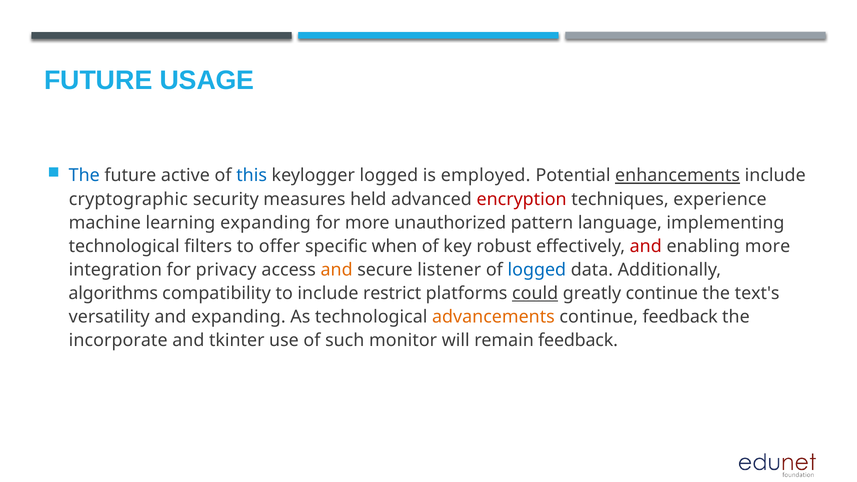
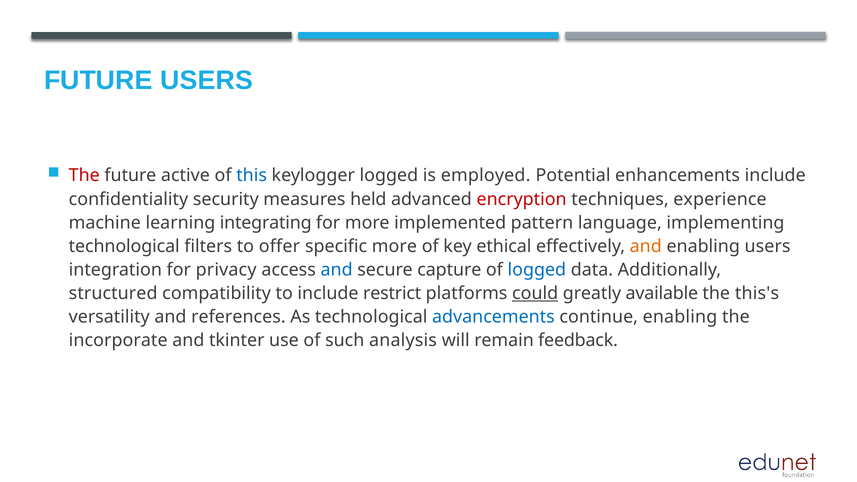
FUTURE USAGE: USAGE -> USERS
The at (84, 176) colour: blue -> red
enhancements underline: present -> none
cryptographic: cryptographic -> confidentiality
learning expanding: expanding -> integrating
unauthorized: unauthorized -> implemented
specific when: when -> more
robust: robust -> ethical
and at (646, 246) colour: red -> orange
enabling more: more -> users
and at (337, 270) colour: orange -> blue
listener: listener -> capture
algorithms: algorithms -> structured
greatly continue: continue -> available
text's: text's -> this's
and expanding: expanding -> references
advancements colour: orange -> blue
continue feedback: feedback -> enabling
monitor: monitor -> analysis
